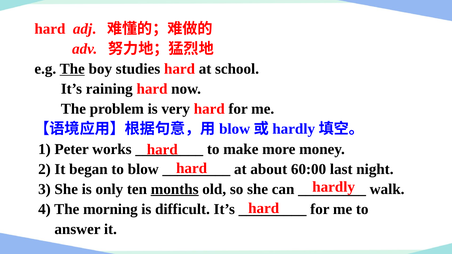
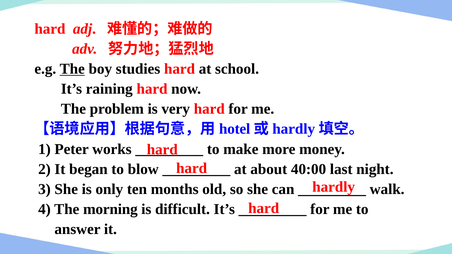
blow at (235, 129): blow -> hotel
60:00: 60:00 -> 40:00
months underline: present -> none
